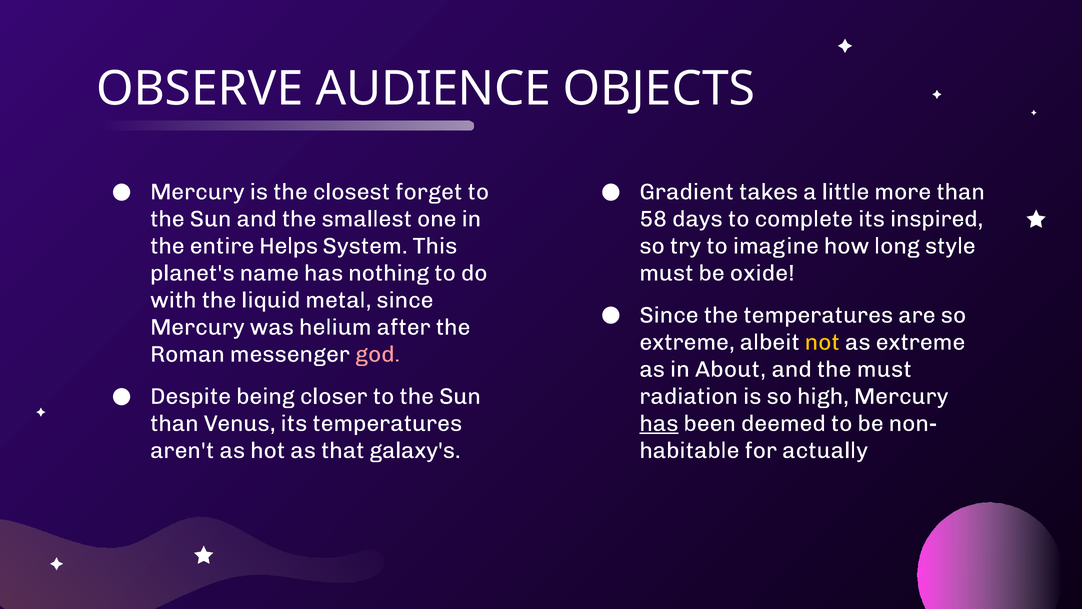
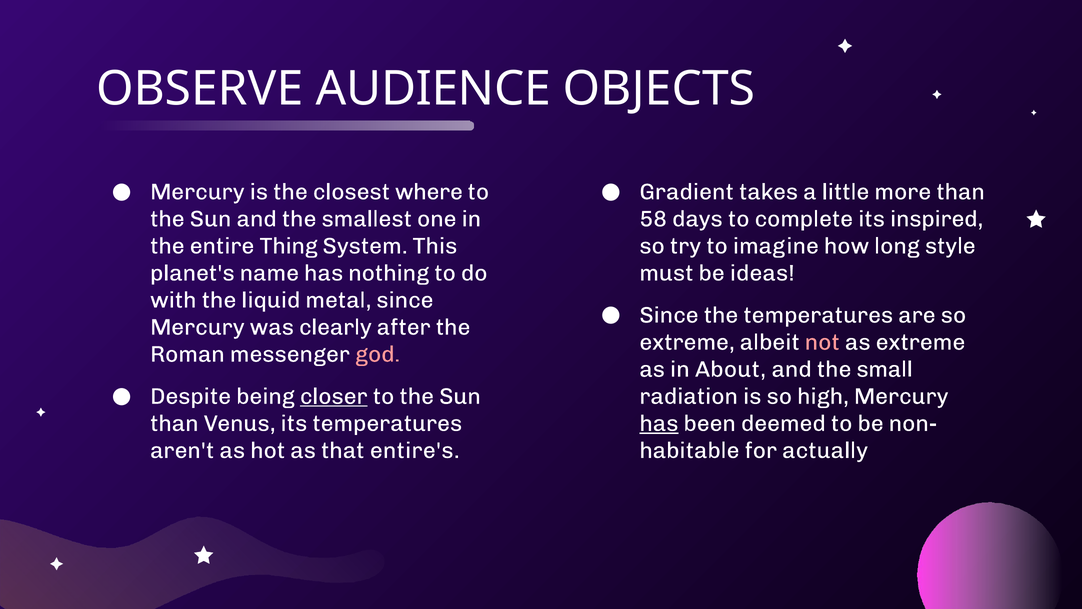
forget: forget -> where
Helps: Helps -> Thing
oxide: oxide -> ideas
helium: helium -> clearly
not colour: yellow -> pink
the must: must -> small
closer underline: none -> present
galaxy's: galaxy's -> entire's
